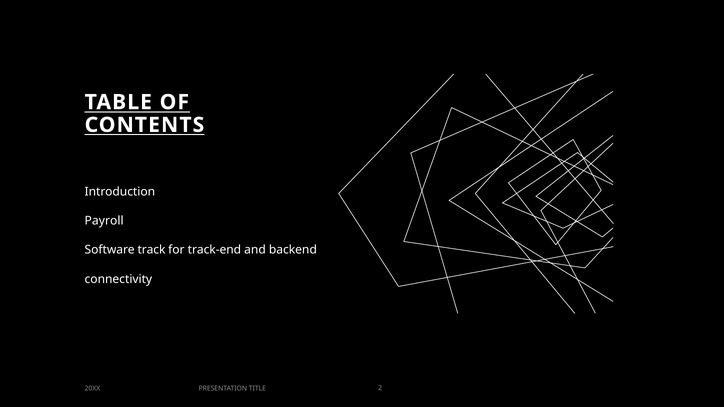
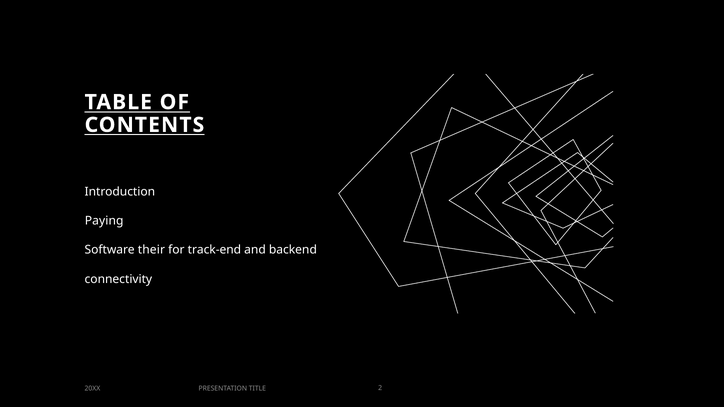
Payroll: Payroll -> Paying
track: track -> their
